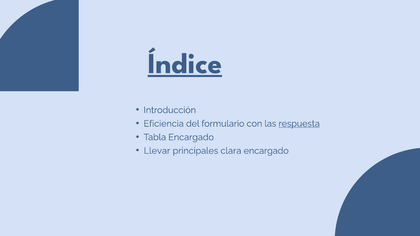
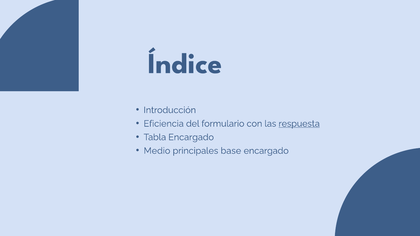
Índice underline: present -> none
Llevar: Llevar -> Medio
clara: clara -> base
